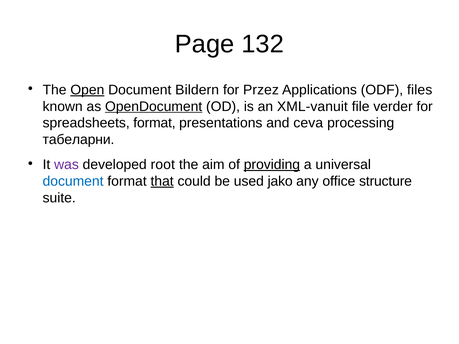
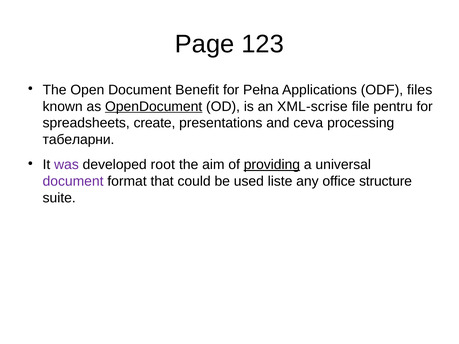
132: 132 -> 123
Open underline: present -> none
Bildern: Bildern -> Benefit
Przez: Przez -> Pełna
XML-vanuit: XML-vanuit -> XML-scrise
verder: verder -> pentru
spreadsheets format: format -> create
document at (73, 181) colour: blue -> purple
that underline: present -> none
jako: jako -> liste
